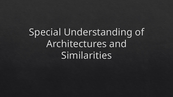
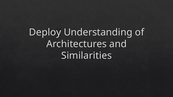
Special: Special -> Deploy
